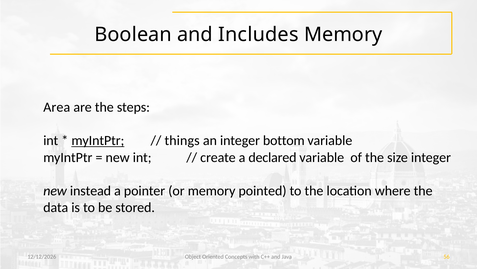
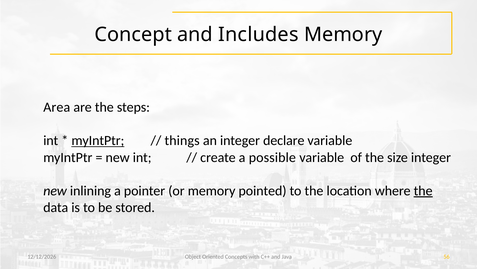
Boolean: Boolean -> Concept
bottom: bottom -> declare
declared: declared -> possible
instead: instead -> inlining
the at (423, 190) underline: none -> present
